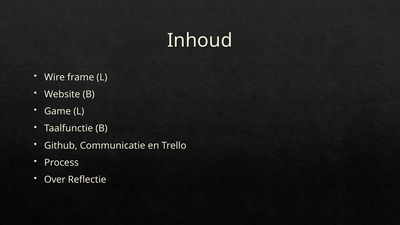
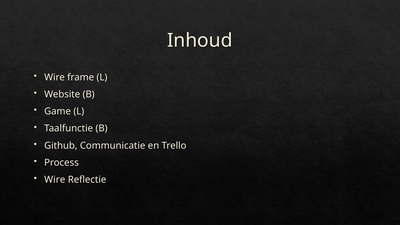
Over at (55, 180): Over -> Wire
